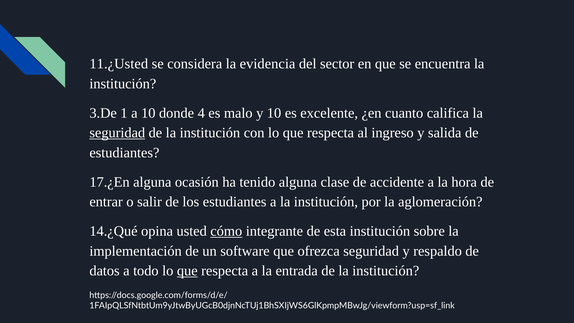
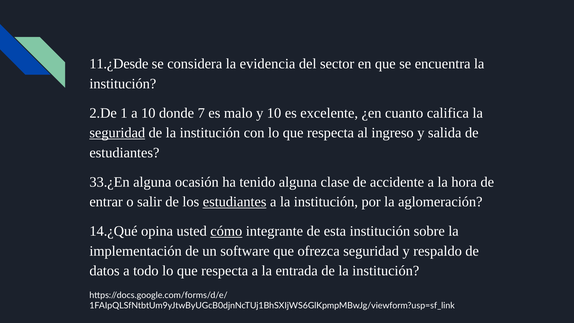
11.¿Usted: 11.¿Usted -> 11.¿Desde
3.De: 3.De -> 2.De
4: 4 -> 7
17.¿En: 17.¿En -> 33.¿En
estudiantes at (235, 202) underline: none -> present
que at (187, 271) underline: present -> none
